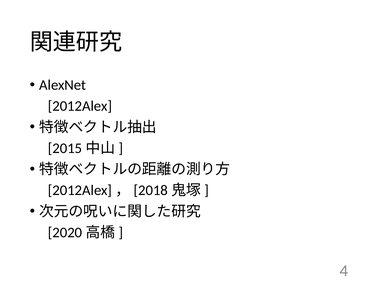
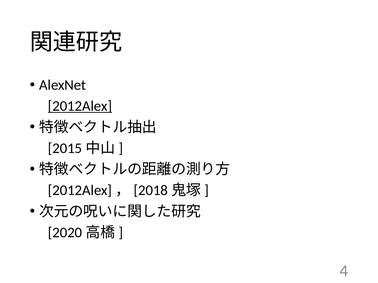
2012Alex underline: none -> present
